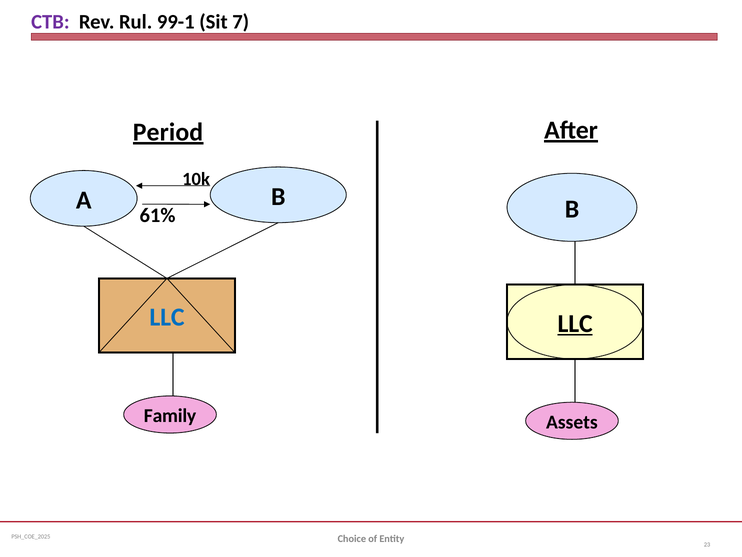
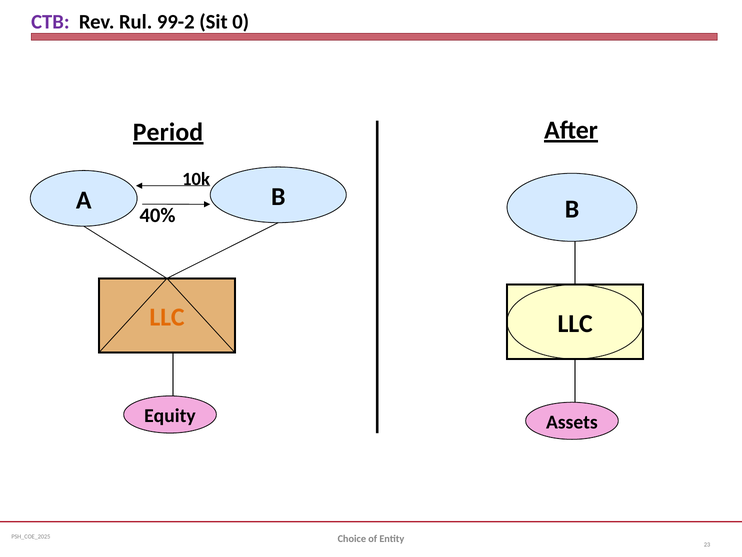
99-1: 99-1 -> 99-2
7: 7 -> 0
61%: 61% -> 40%
LLC at (167, 317) colour: blue -> orange
LLC at (575, 323) underline: present -> none
Family: Family -> Equity
